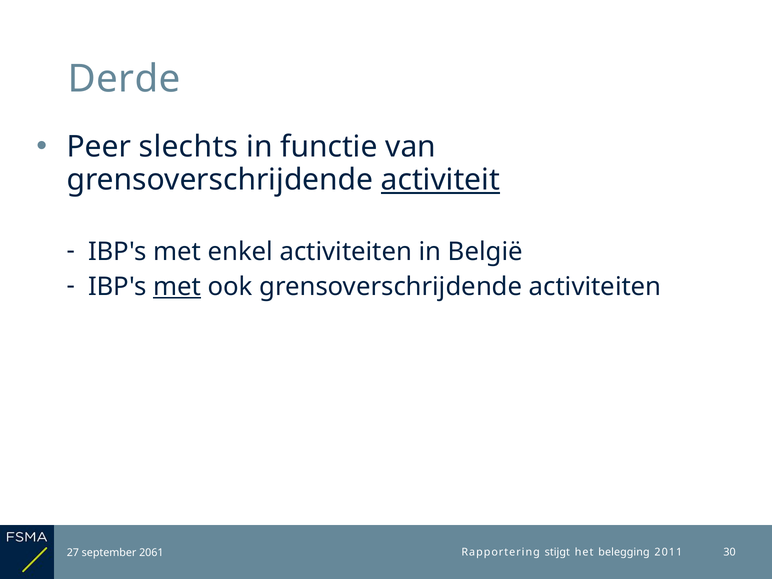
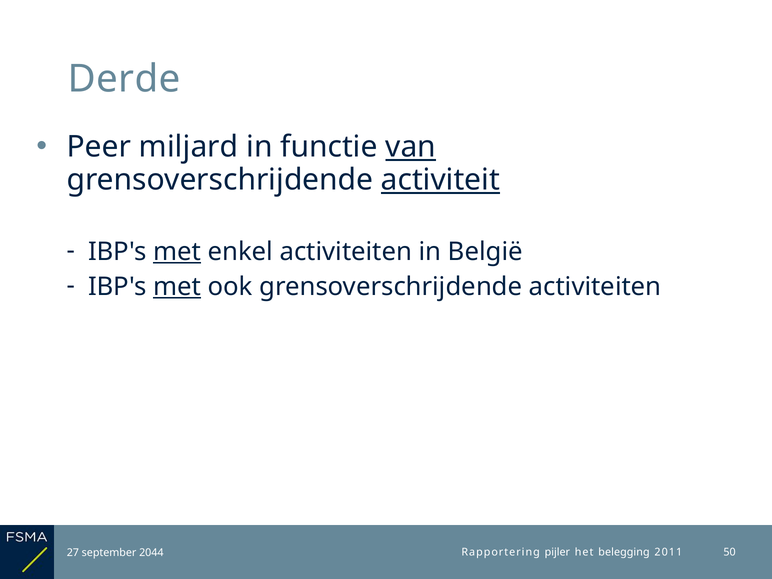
slechts: slechts -> miljard
van underline: none -> present
met at (177, 252) underline: none -> present
stijgt: stijgt -> pijler
30: 30 -> 50
2061: 2061 -> 2044
